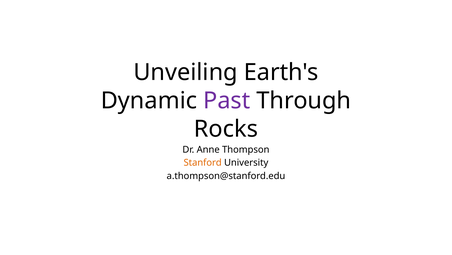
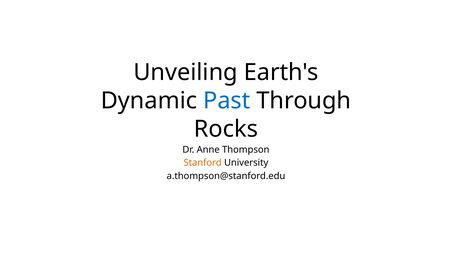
Past colour: purple -> blue
